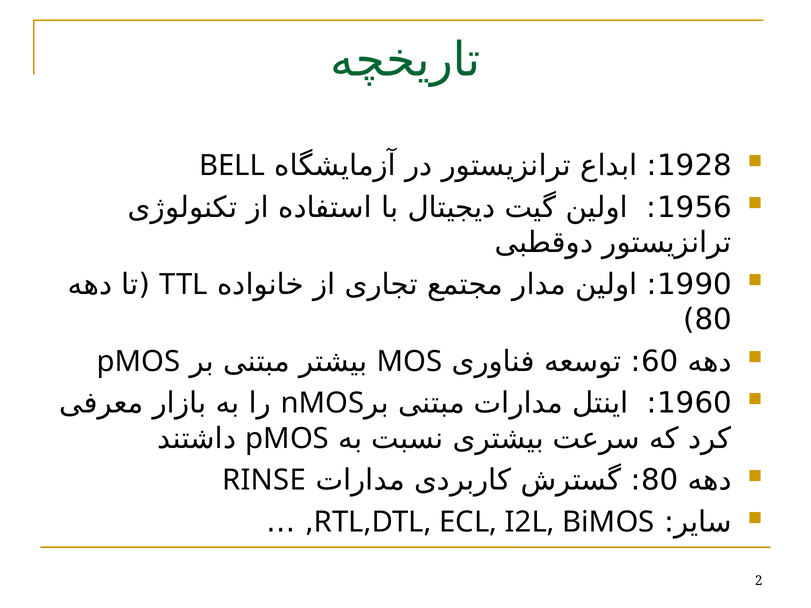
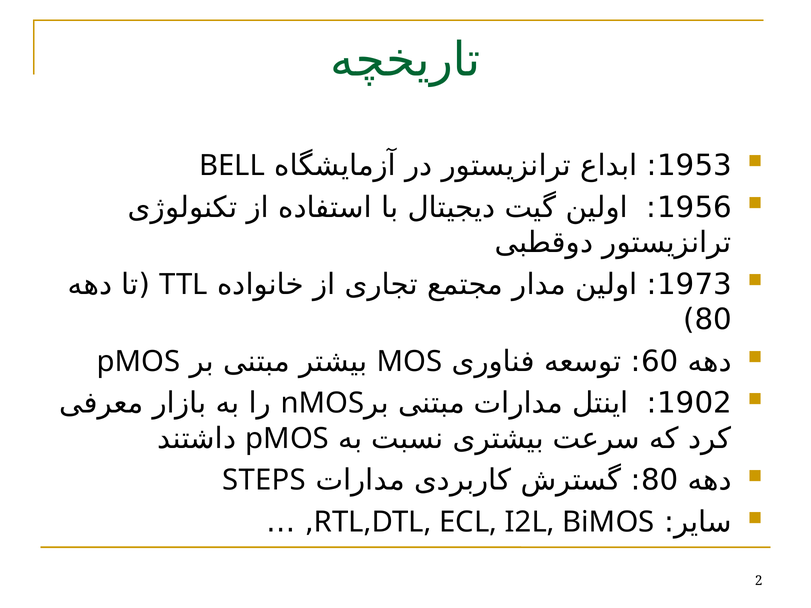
1928: 1928 -> 1953
1990: 1990 -> 1973
1960: 1960 -> 1902
RINSE: RINSE -> STEPS
